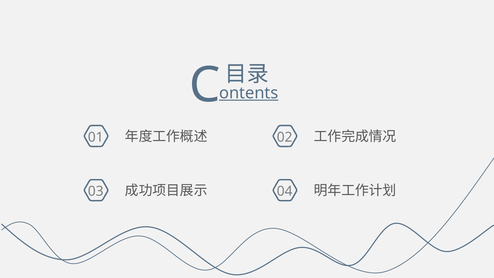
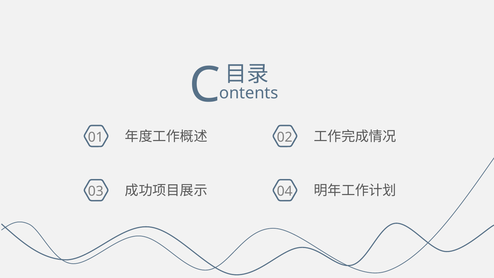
ontents underline: present -> none
